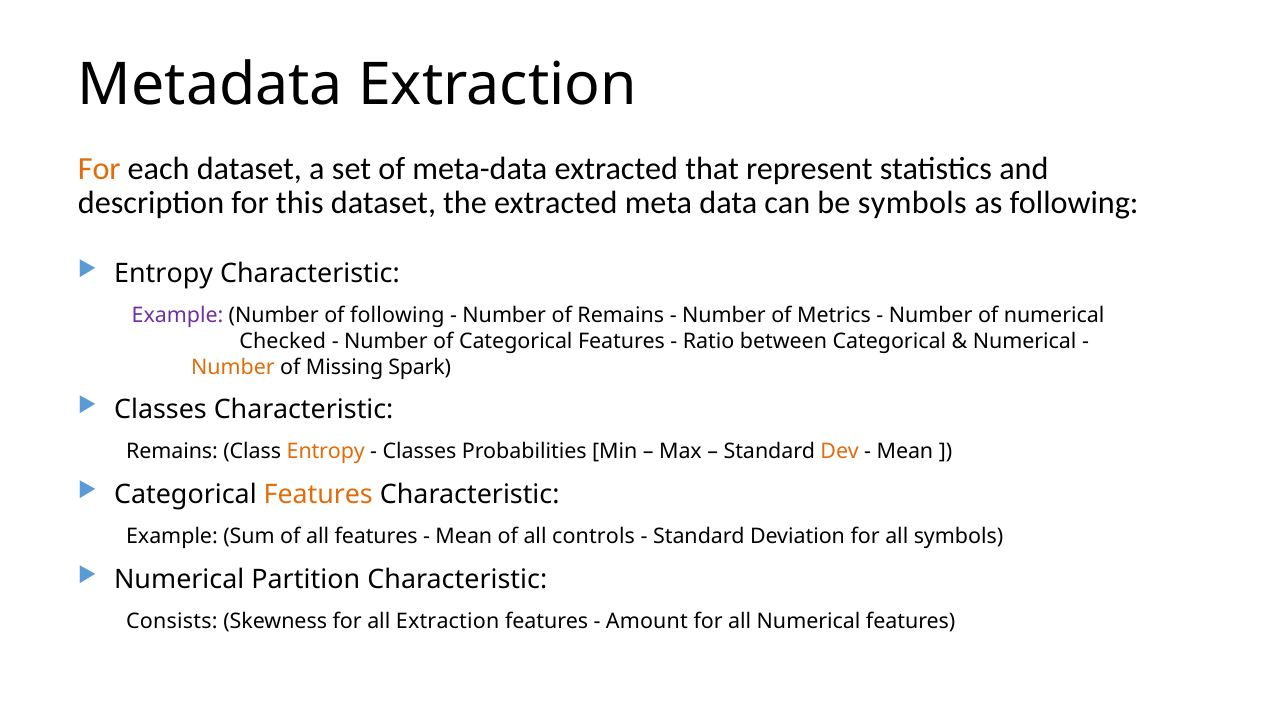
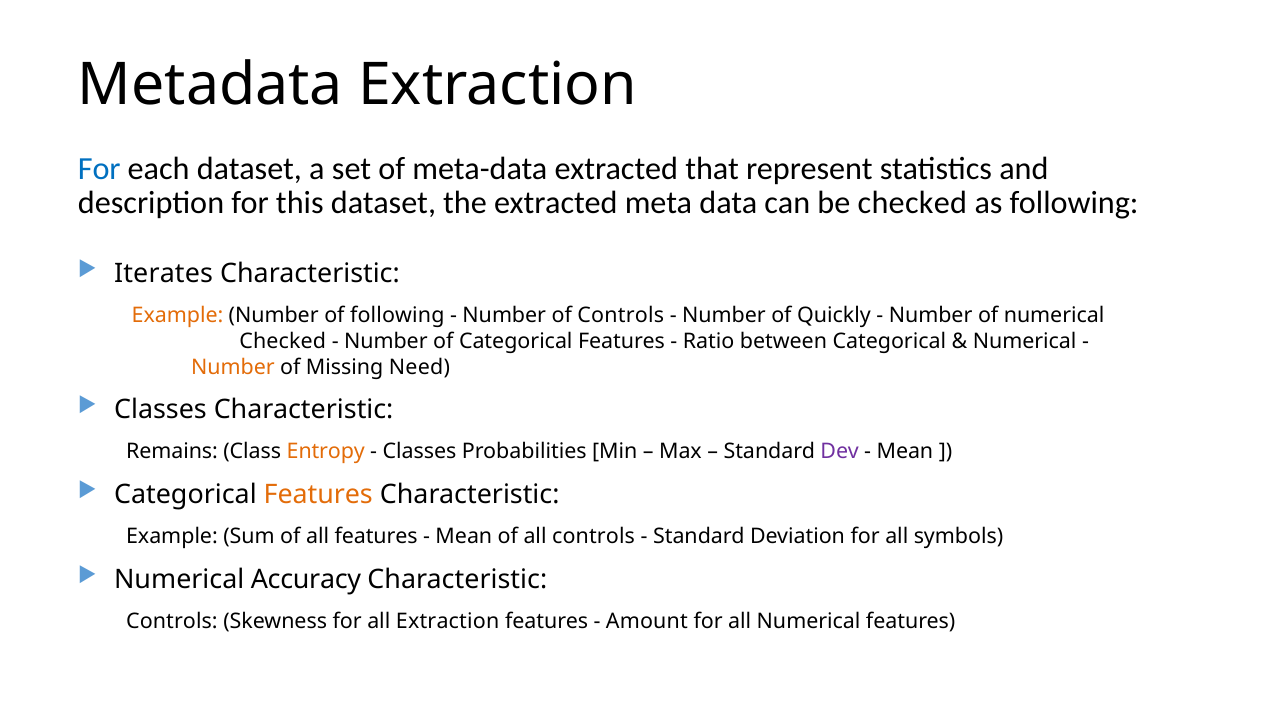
For at (99, 169) colour: orange -> blue
be symbols: symbols -> checked
Entropy at (164, 274): Entropy -> Iterates
Example at (177, 316) colour: purple -> orange
of Remains: Remains -> Controls
Metrics: Metrics -> Quickly
Spark: Spark -> Need
Dev colour: orange -> purple
Partition: Partition -> Accuracy
Consists at (172, 622): Consists -> Controls
